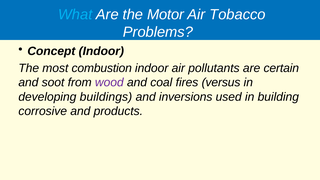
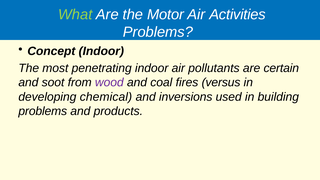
What colour: light blue -> light green
Tobacco: Tobacco -> Activities
combustion: combustion -> penetrating
buildings: buildings -> chemical
corrosive at (43, 111): corrosive -> problems
